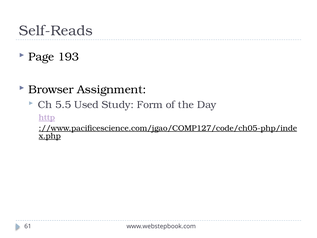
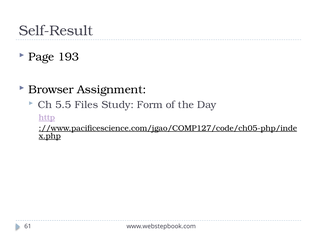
Self-Reads: Self-Reads -> Self-Result
Used: Used -> Files
